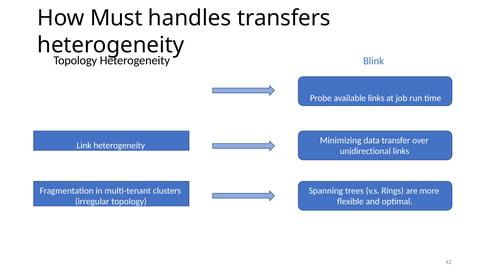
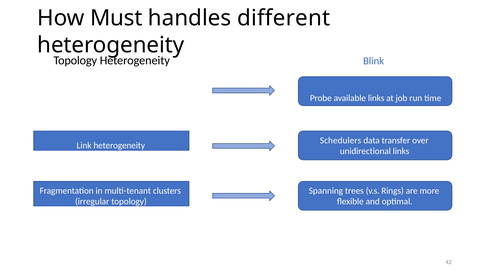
handles transfers: transfers -> different
Minimizing: Minimizing -> Schedulers
